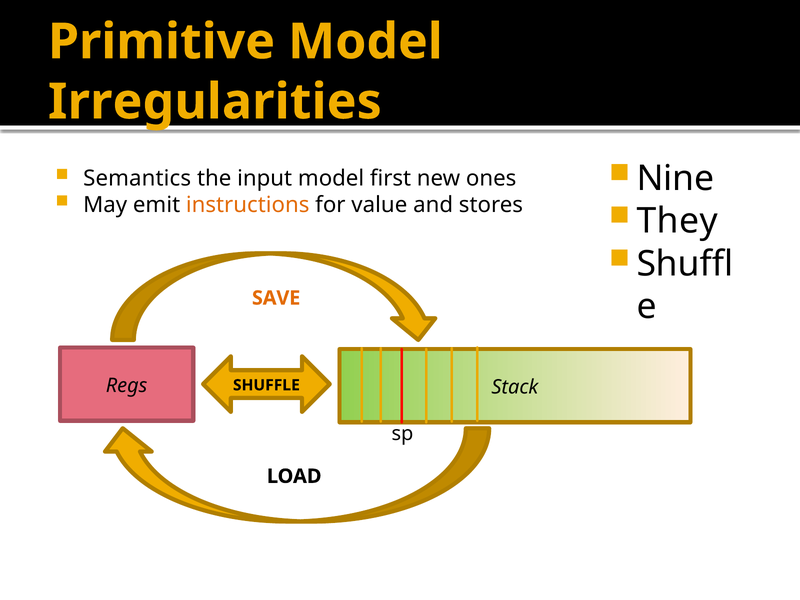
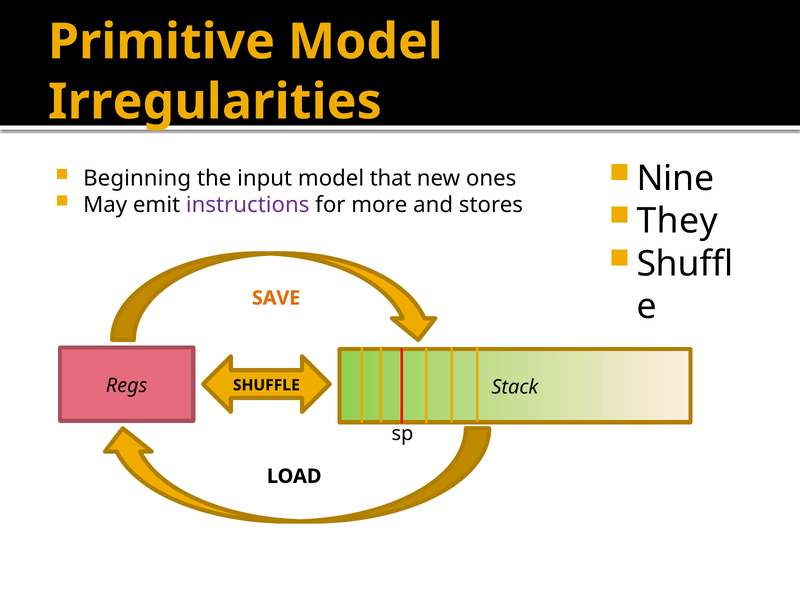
Semantics: Semantics -> Beginning
first: first -> that
instructions colour: orange -> purple
value: value -> more
